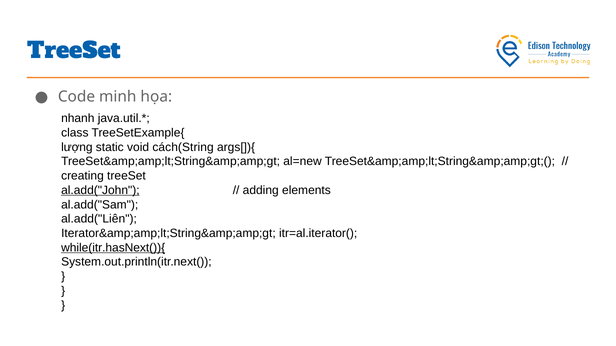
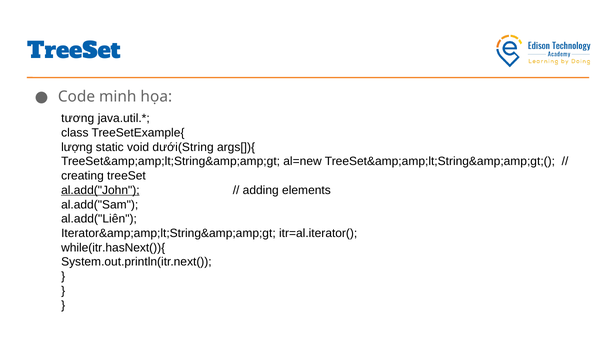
nhanh: nhanh -> tương
cách(String: cách(String -> dưới(String
while(itr.hasNext()){ underline: present -> none
